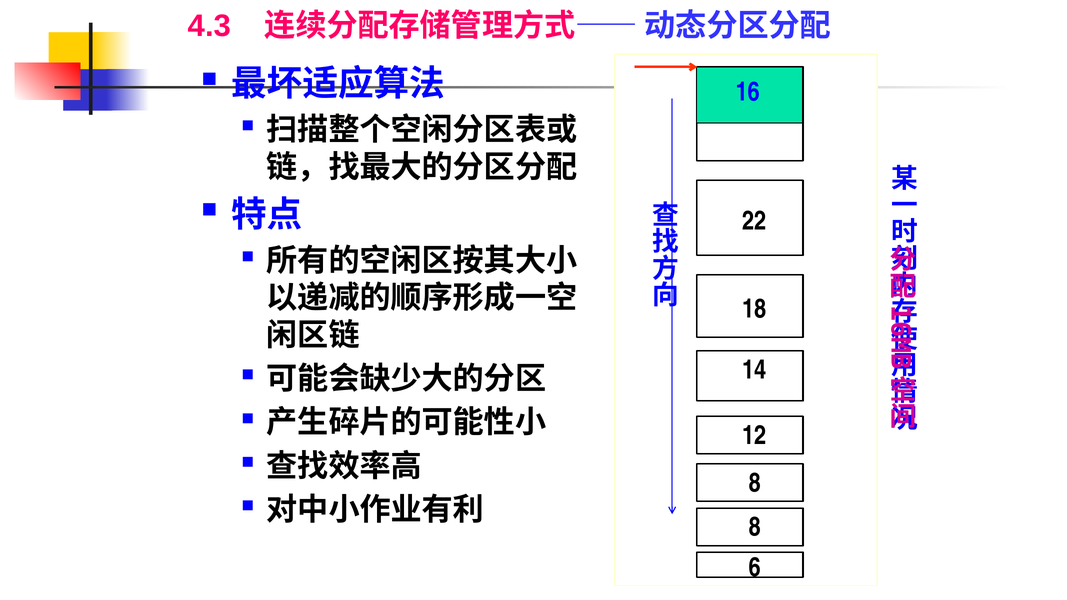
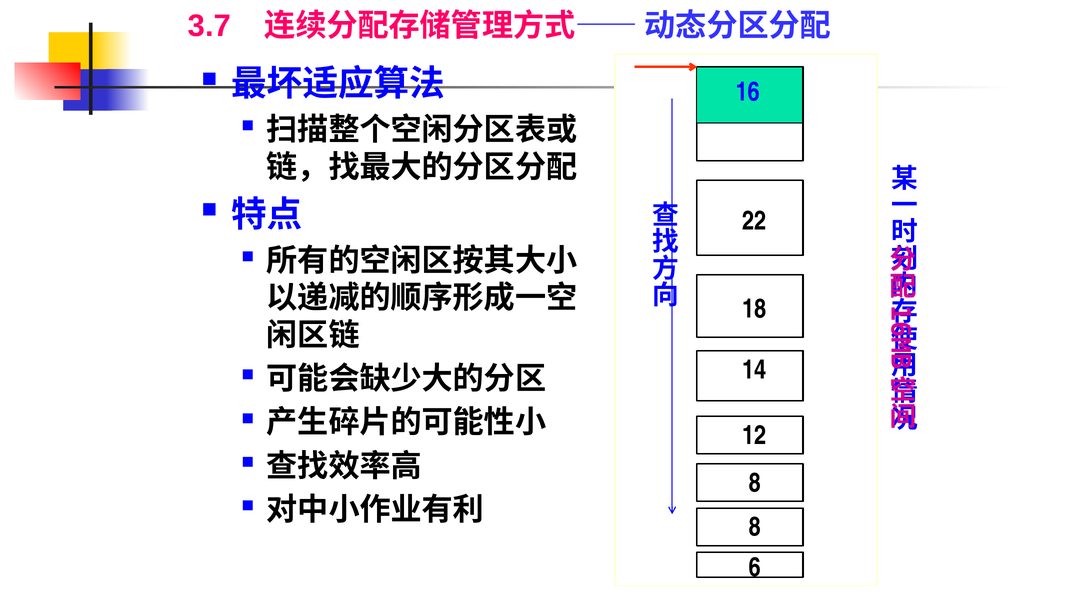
4.3: 4.3 -> 3.7
